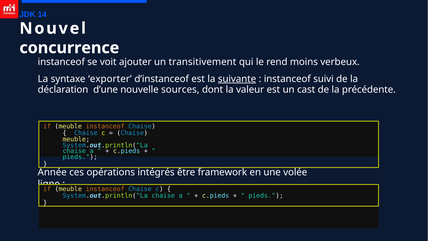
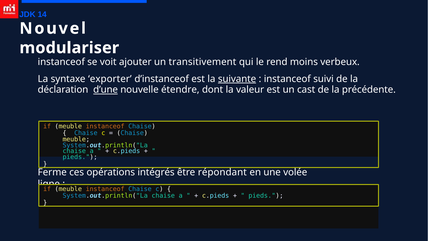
concurrence: concurrence -> modulariser
d’une underline: none -> present
sources: sources -> étendre
Année: Année -> Ferme
framework: framework -> répondant
